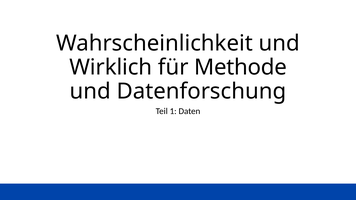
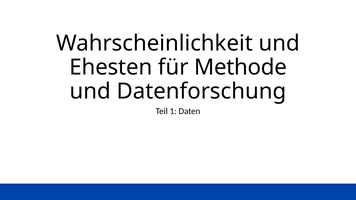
Wirklich: Wirklich -> Ehesten
